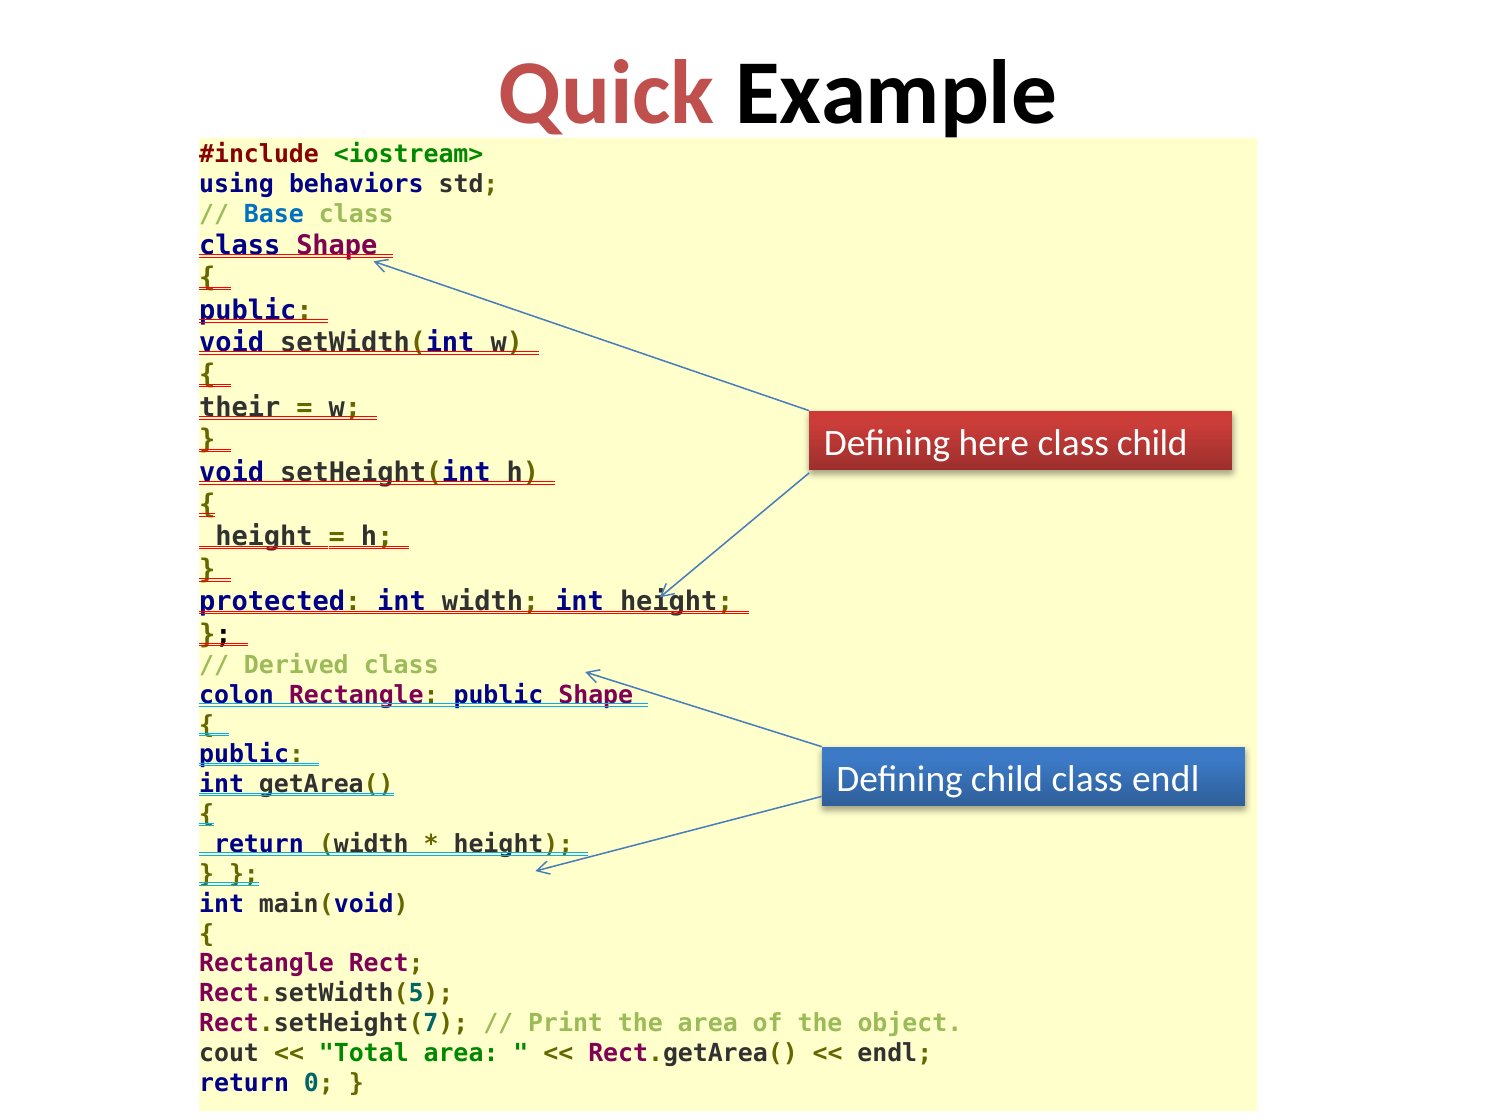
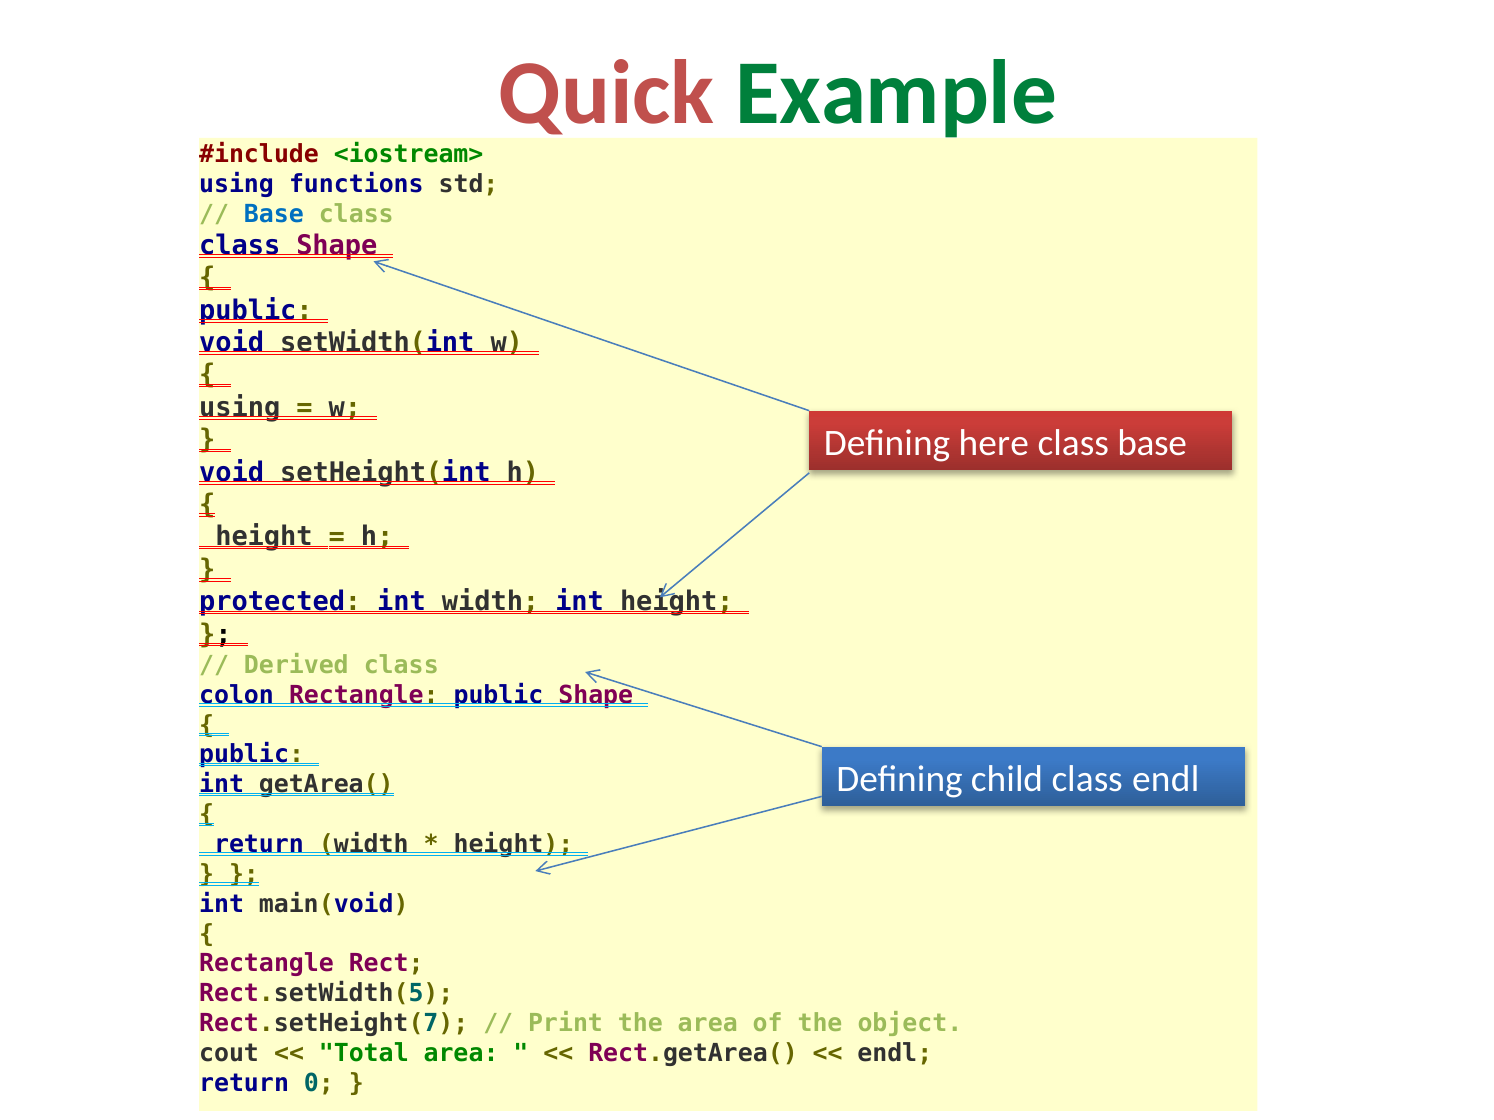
Example colour: black -> green
behaviors: behaviors -> functions
their at (240, 408): their -> using
class child: child -> base
